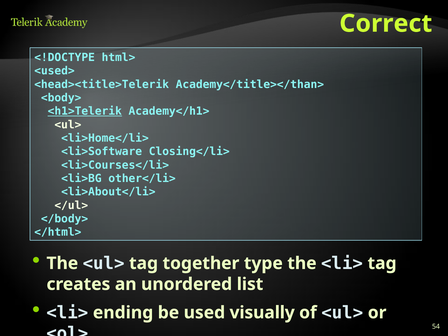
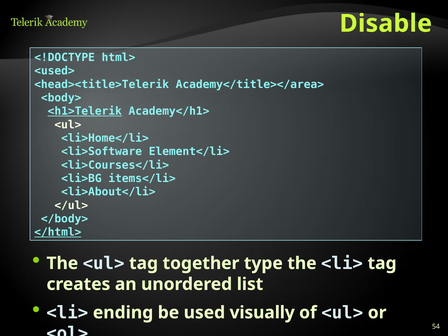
Correct: Correct -> Disable
Academy</title></than>: Academy</title></than> -> Academy</title></area>
Closing</li>: Closing</li> -> Element</li>
other</li>: other</li> -> items</li>
</html> underline: none -> present
